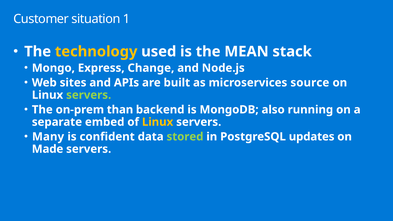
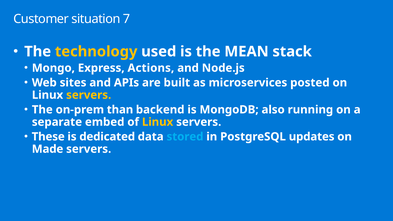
1: 1 -> 7
Change: Change -> Actions
source: source -> posted
servers at (89, 95) colour: light green -> yellow
Many: Many -> These
confident: confident -> dedicated
stored colour: light green -> light blue
